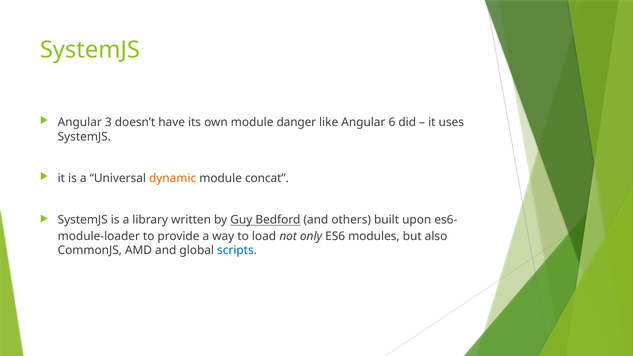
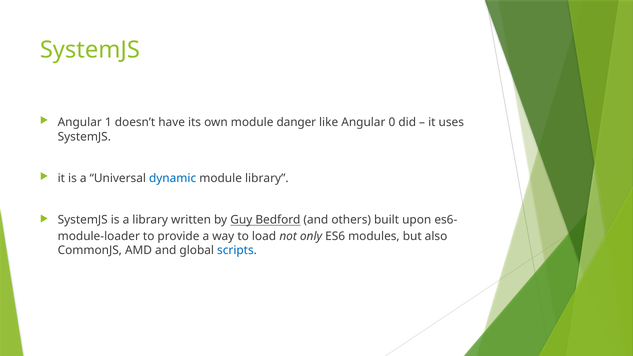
3: 3 -> 1
6: 6 -> 0
dynamic colour: orange -> blue
module concat: concat -> library
